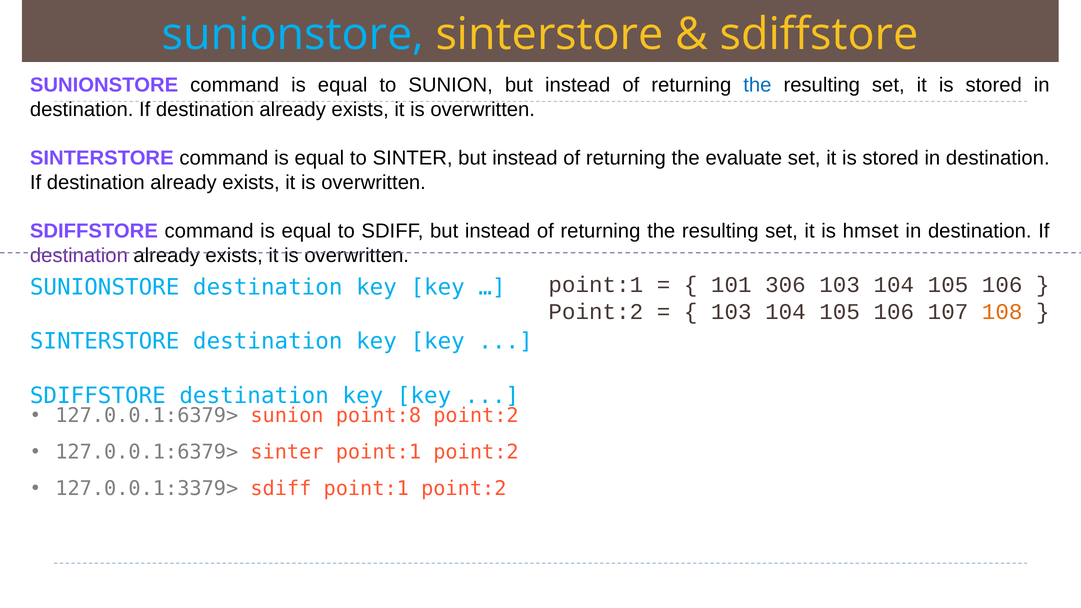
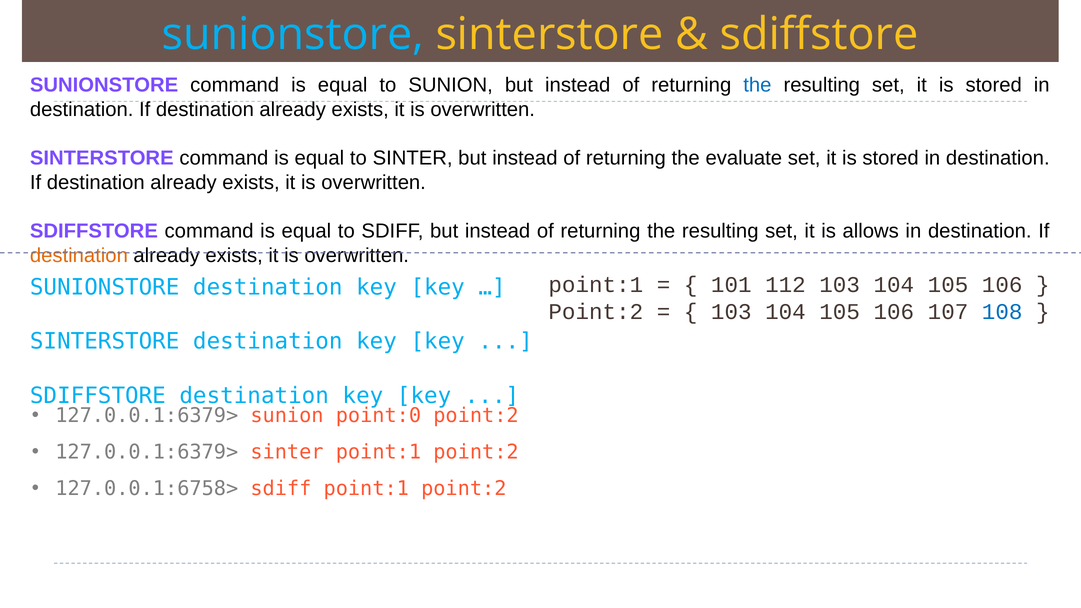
hmset: hmset -> allows
destination at (79, 255) colour: purple -> orange
306: 306 -> 112
108 colour: orange -> blue
point:8: point:8 -> point:0
127.0.0.1:3379>: 127.0.0.1:3379> -> 127.0.0.1:6758>
